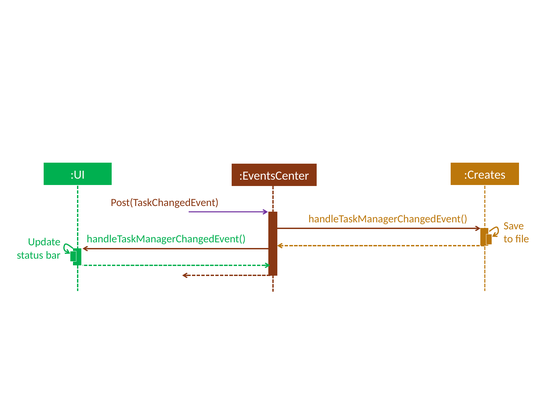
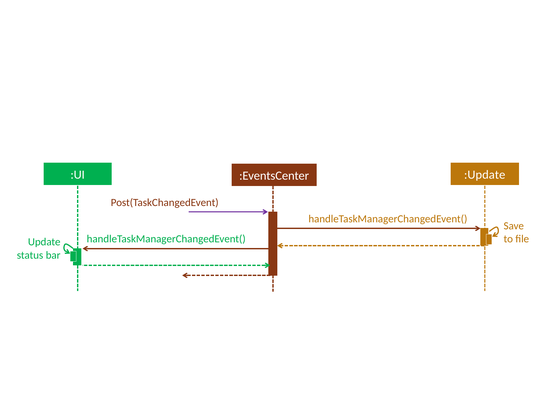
:Creates: :Creates -> :Update
